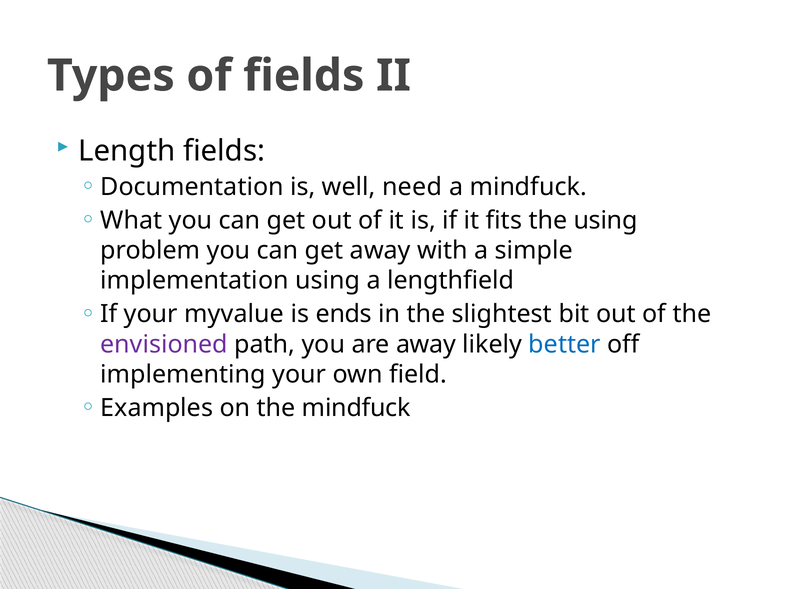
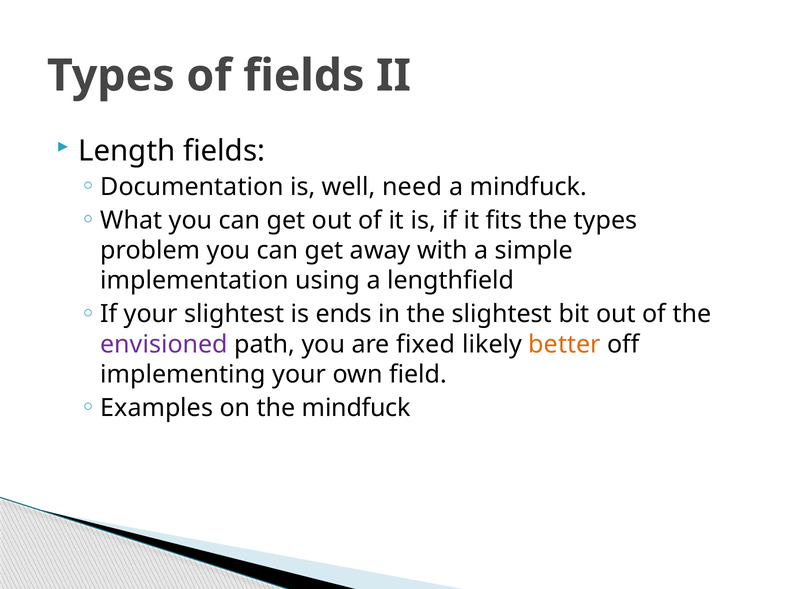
the using: using -> types
your myvalue: myvalue -> slightest
are away: away -> fixed
better colour: blue -> orange
